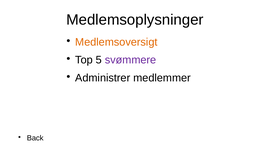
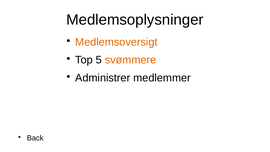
svømmere colour: purple -> orange
